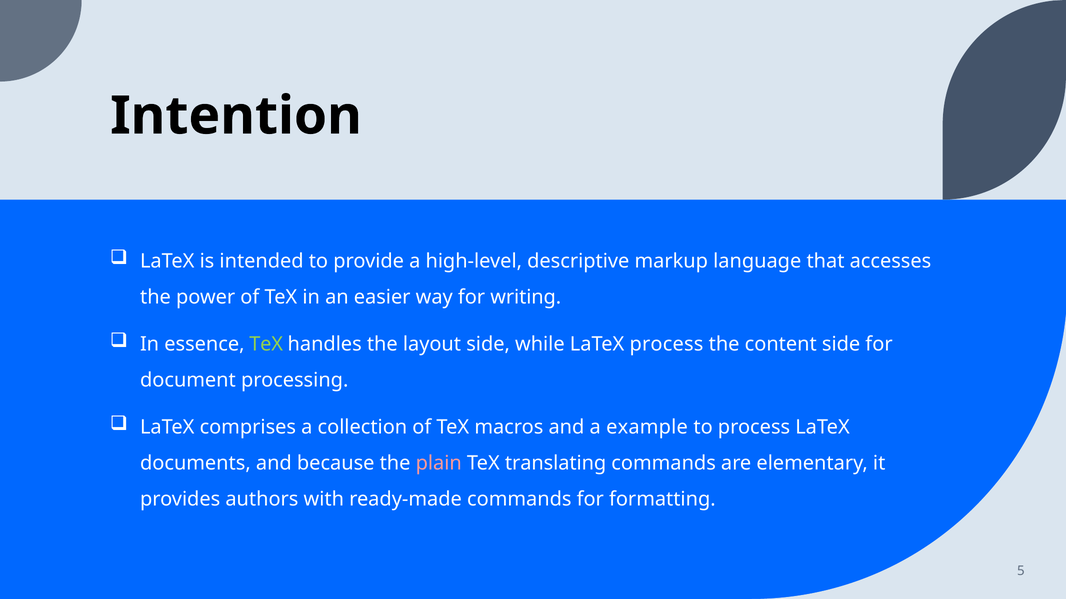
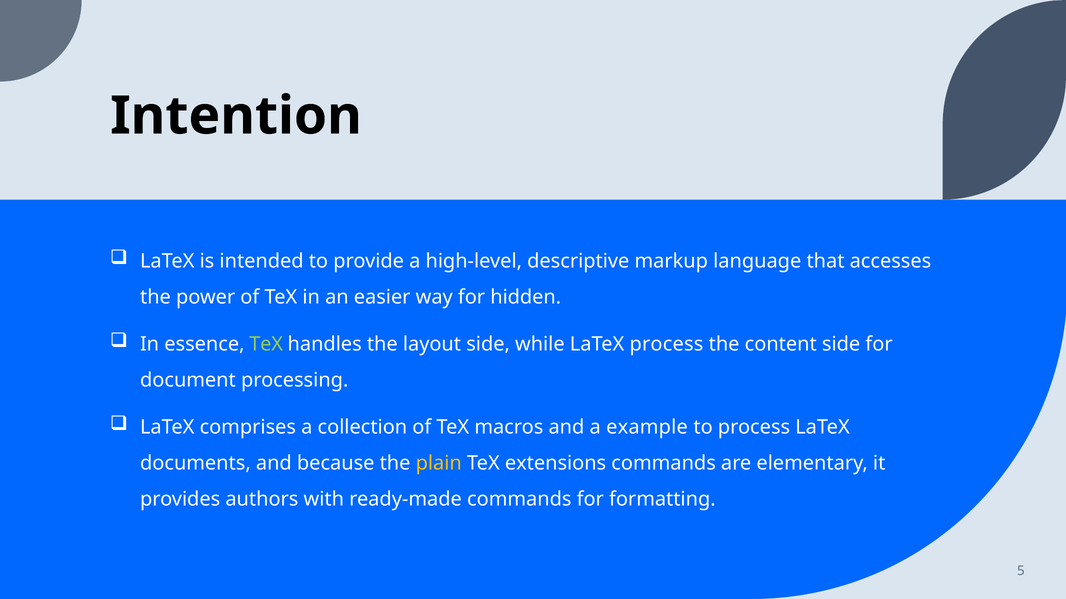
writing: writing -> hidden
plain colour: pink -> yellow
translating: translating -> extensions
